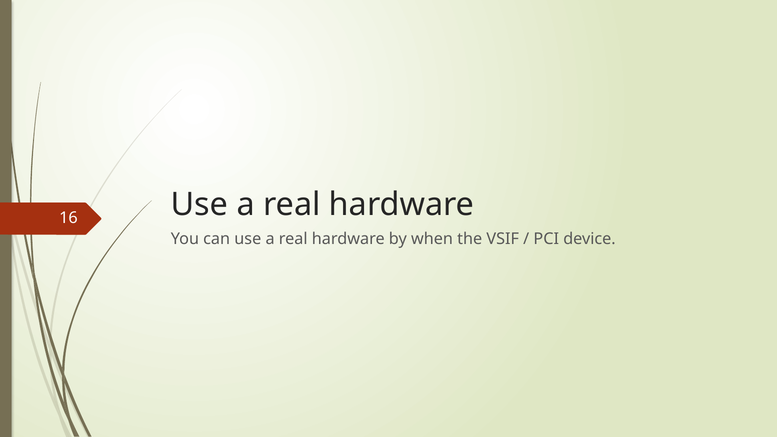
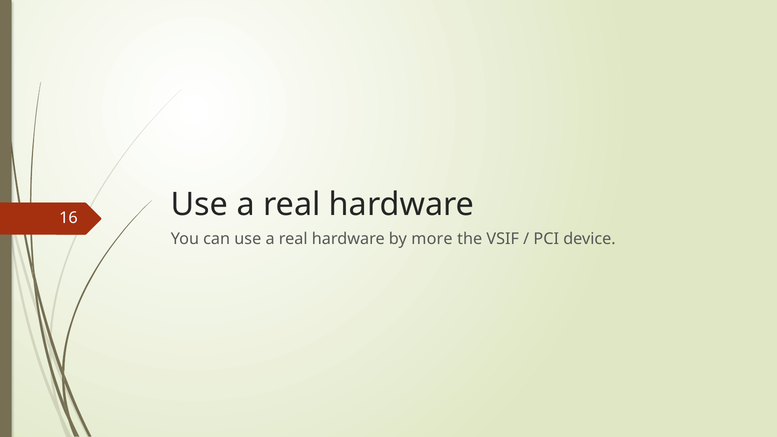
when: when -> more
